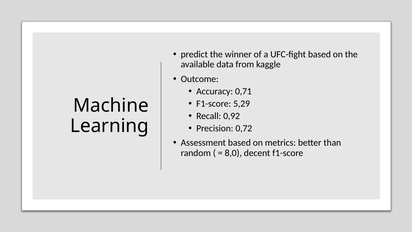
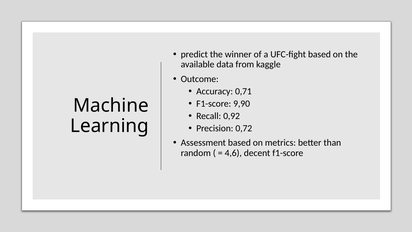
5,29: 5,29 -> 9,90
8,0: 8,0 -> 4,6
